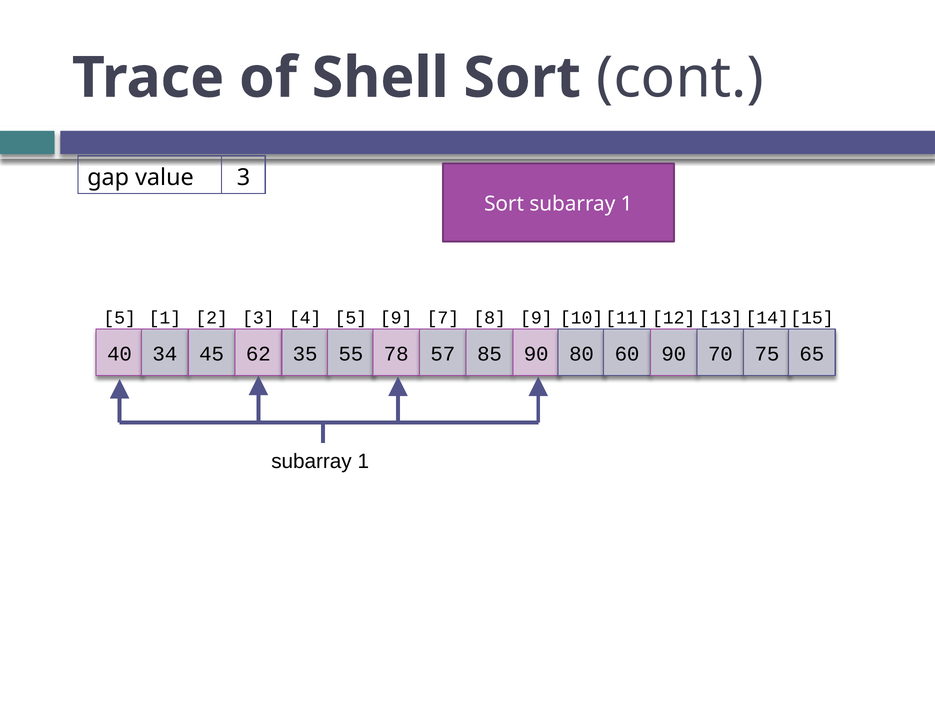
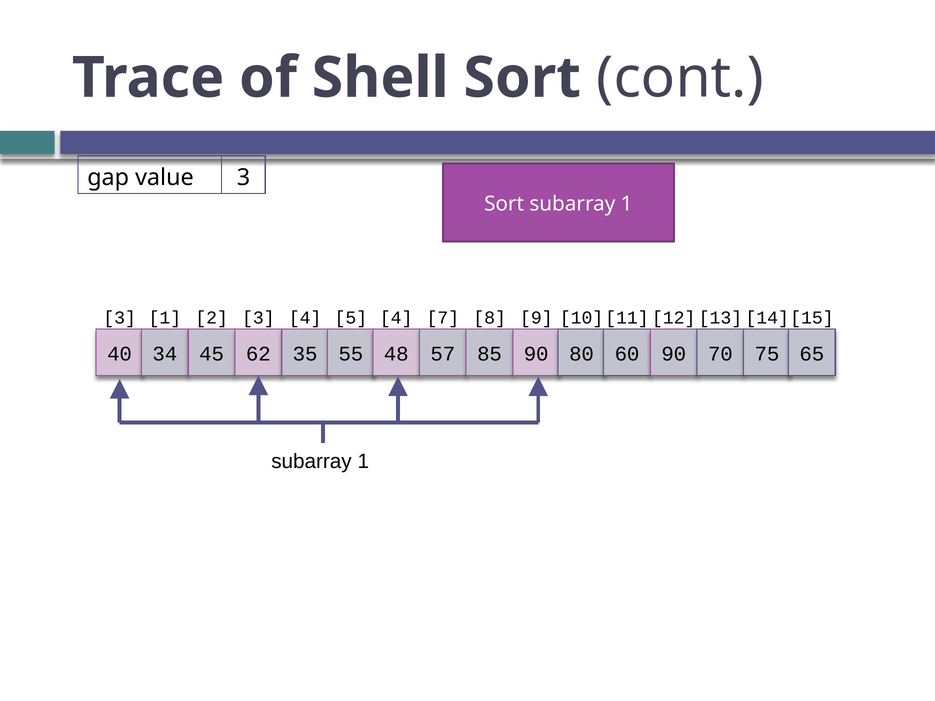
5 at (120, 318): 5 -> 3
5 9: 9 -> 4
78: 78 -> 48
